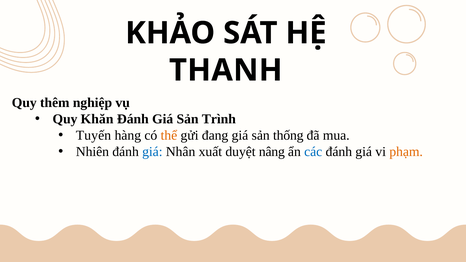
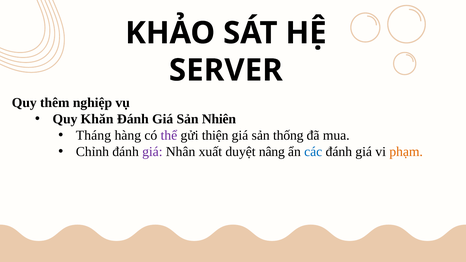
THANH: THANH -> SERVER
Trình: Trình -> Nhiên
Tuyến: Tuyến -> Tháng
thể colour: orange -> purple
đang: đang -> thiện
Nhiên: Nhiên -> Chỉnh
giá at (152, 152) colour: blue -> purple
